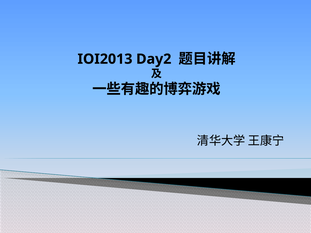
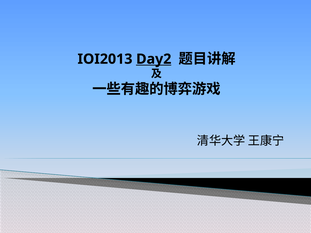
Day2 underline: none -> present
